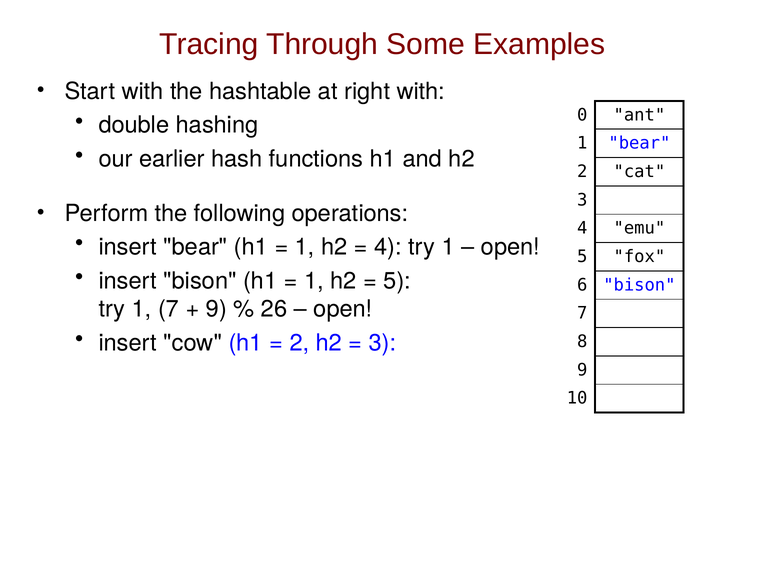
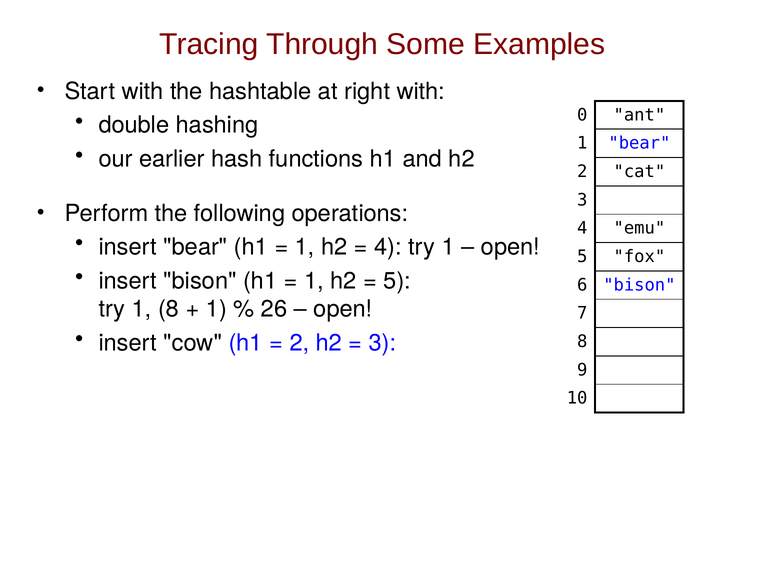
1 7: 7 -> 8
9 at (216, 309): 9 -> 1
